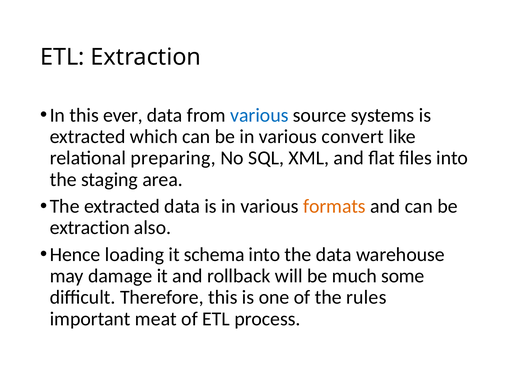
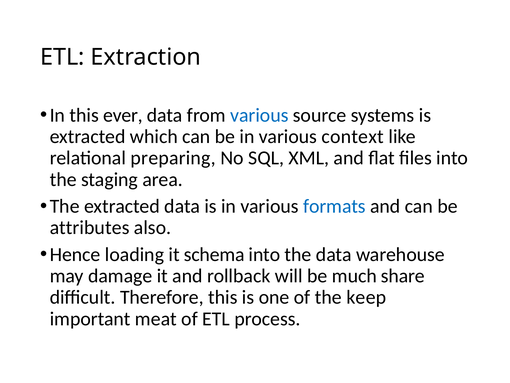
convert: convert -> context
formats colour: orange -> blue
extraction at (90, 227): extraction -> attributes
some: some -> share
rules: rules -> keep
